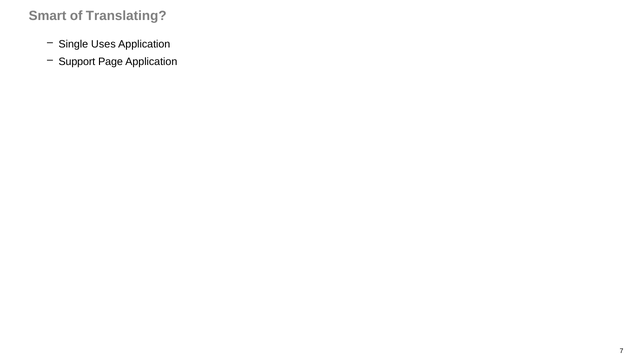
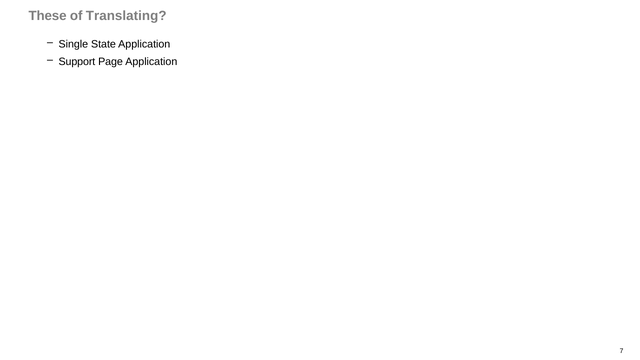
Smart: Smart -> These
Uses: Uses -> State
